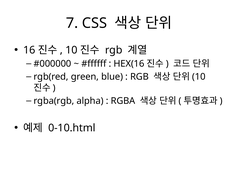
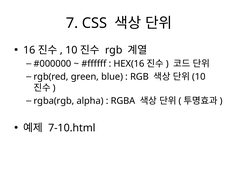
0-10.html: 0-10.html -> 7-10.html
